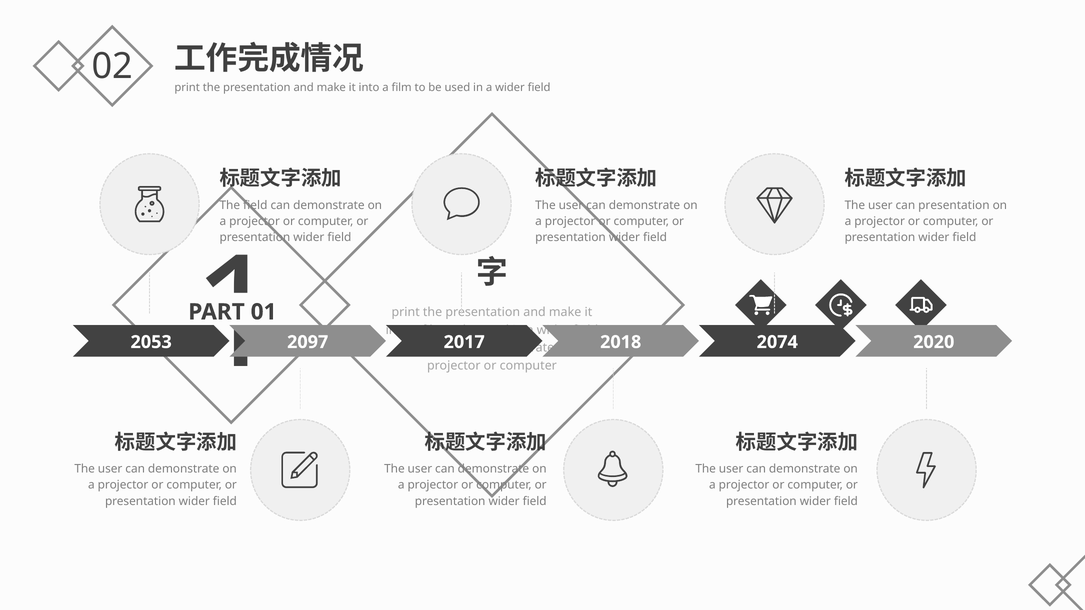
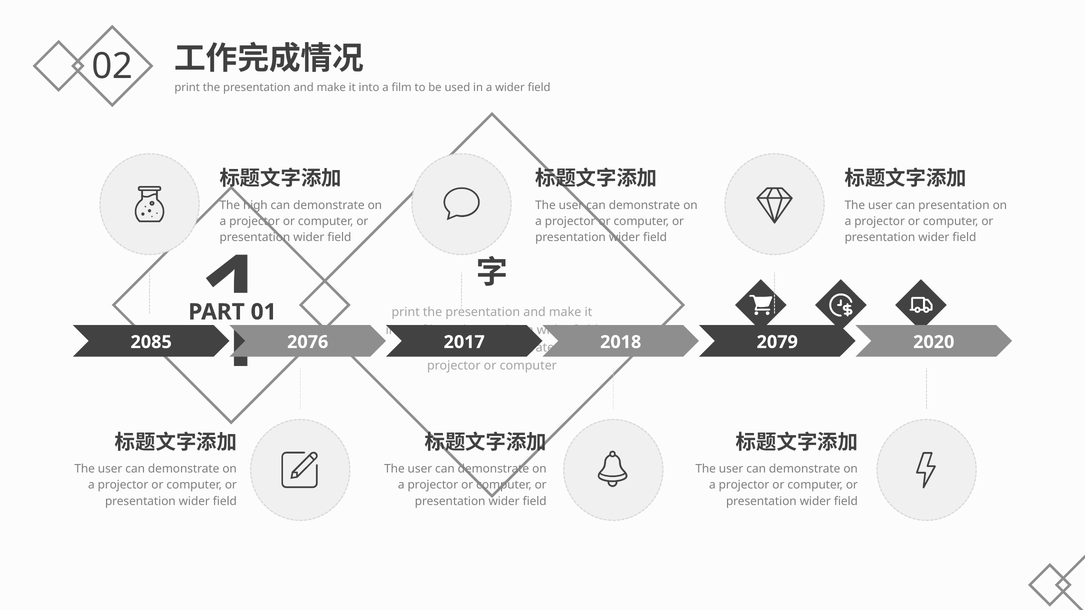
The field: field -> high
2053: 2053 -> 2085
2097: 2097 -> 2076
2074: 2074 -> 2079
